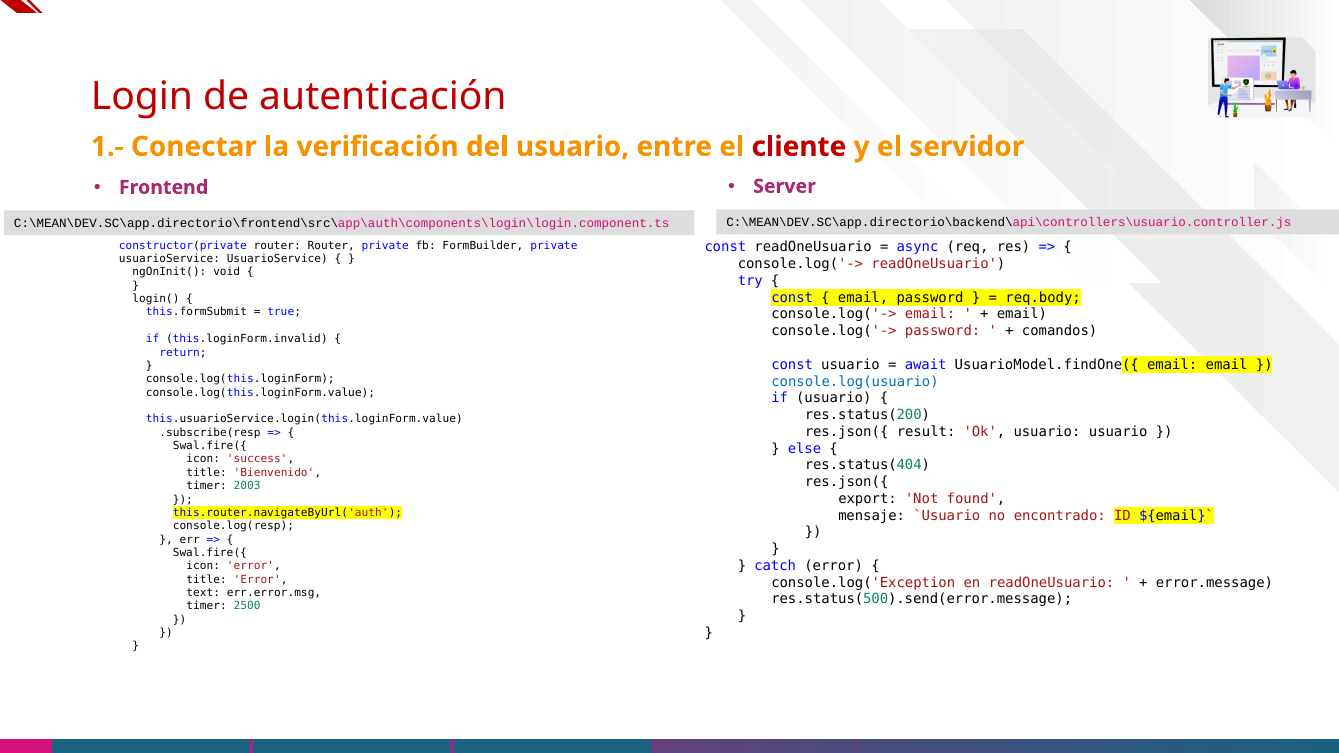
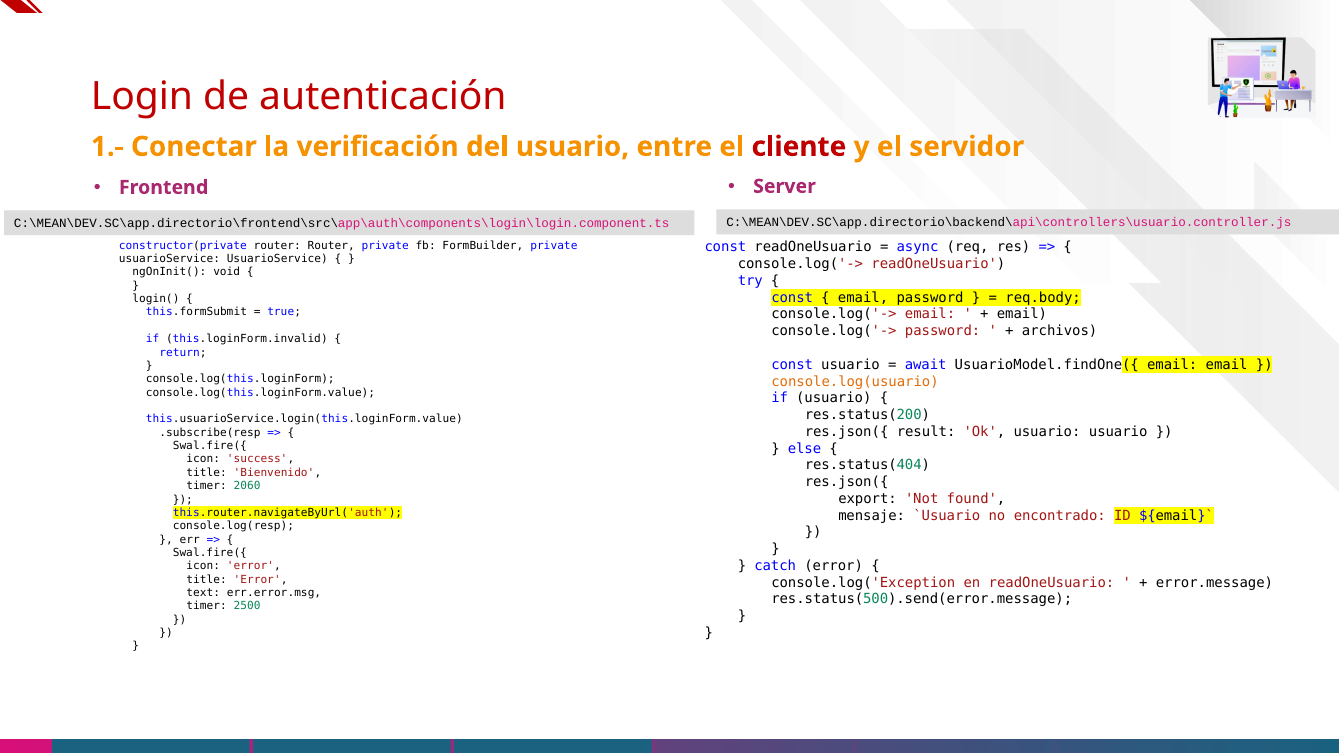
comandos: comandos -> archivos
console.log(usuario colour: blue -> orange
2003: 2003 -> 2060
